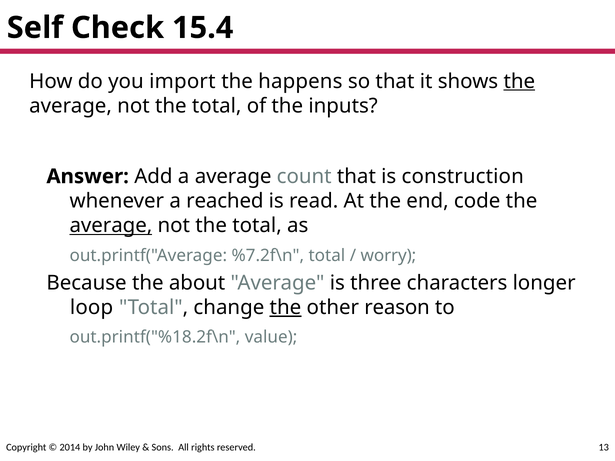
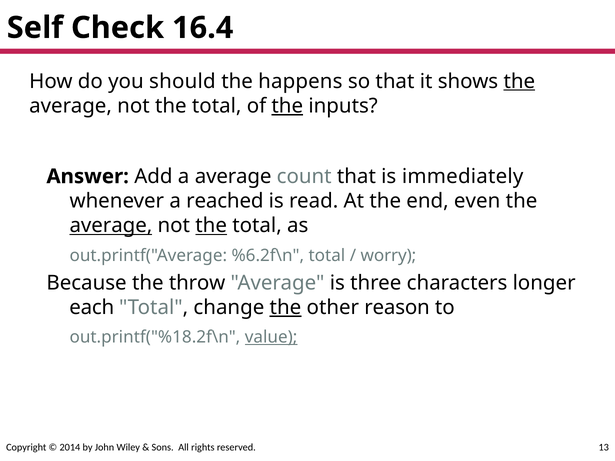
15.4: 15.4 -> 16.4
import: import -> should
the at (287, 106) underline: none -> present
construction: construction -> immediately
code: code -> even
the at (211, 226) underline: none -> present
%7.2f\n: %7.2f\n -> %6.2f\n
about: about -> throw
loop: loop -> each
value underline: none -> present
